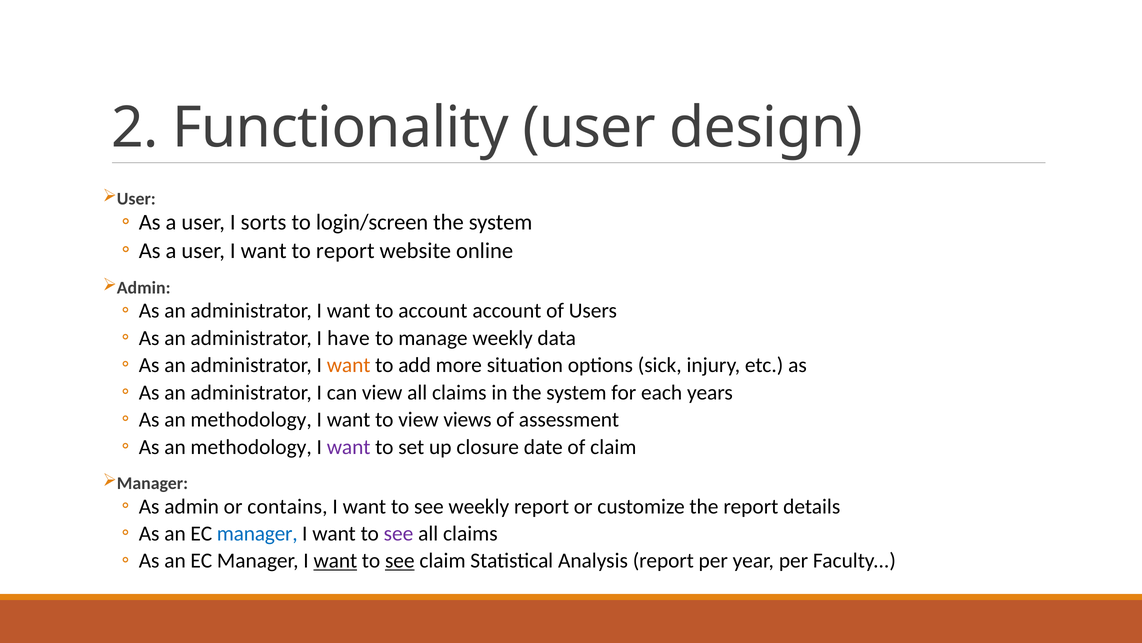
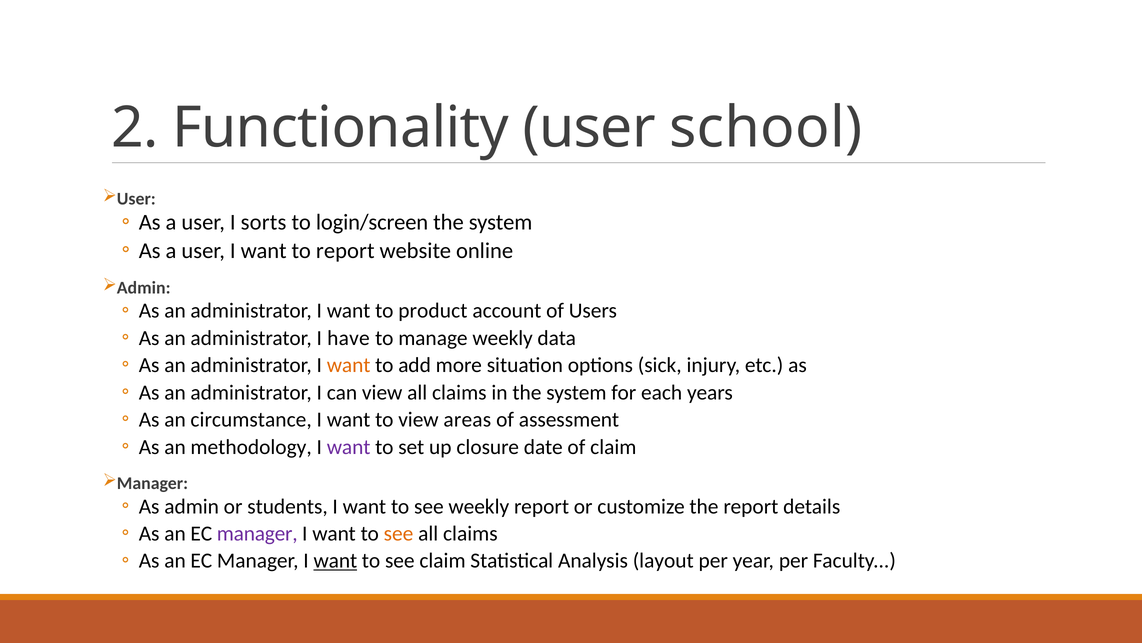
design: design -> school
to account: account -> product
methodology at (251, 419): methodology -> circumstance
views: views -> areas
contains: contains -> students
manager at (257, 533) colour: blue -> purple
see at (399, 533) colour: purple -> orange
see at (400, 560) underline: present -> none
Analysis report: report -> layout
